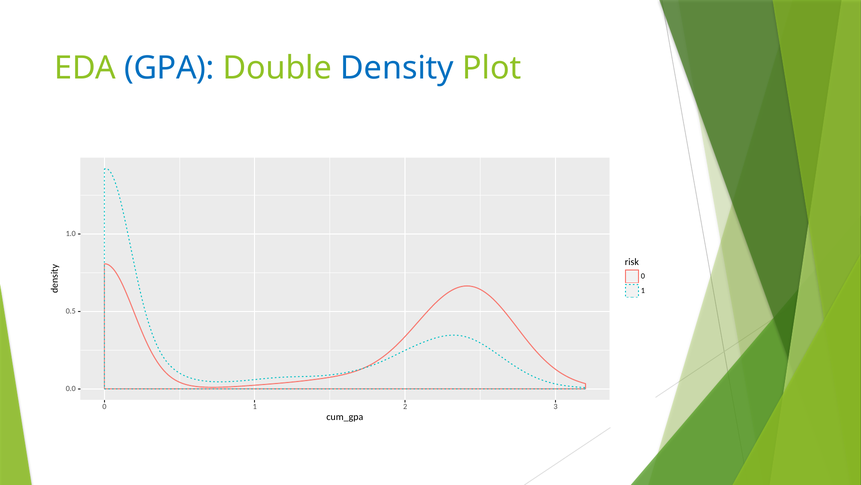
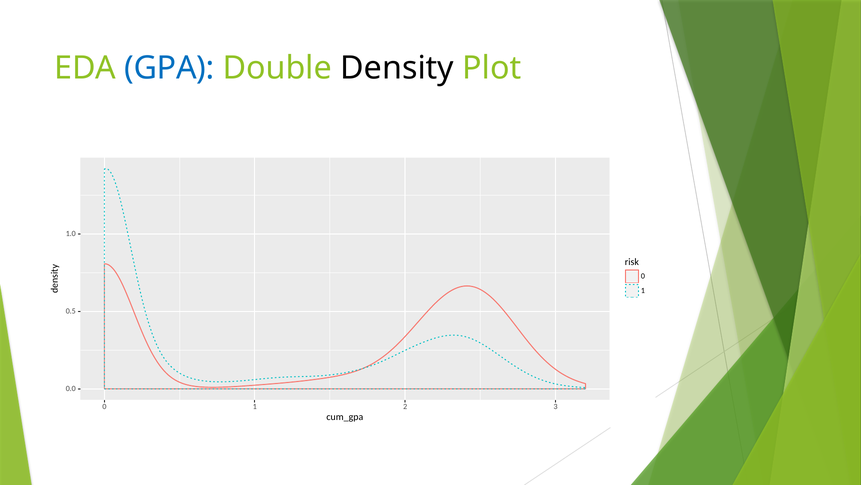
Density colour: blue -> black
